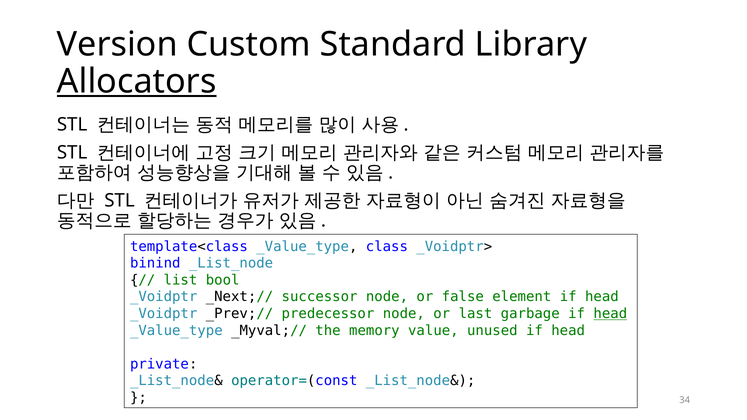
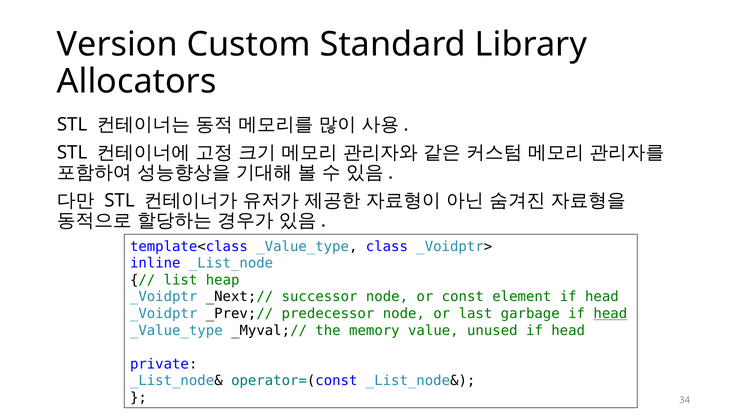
Allocators underline: present -> none
binind: binind -> inline
bool: bool -> heap
false: false -> const
